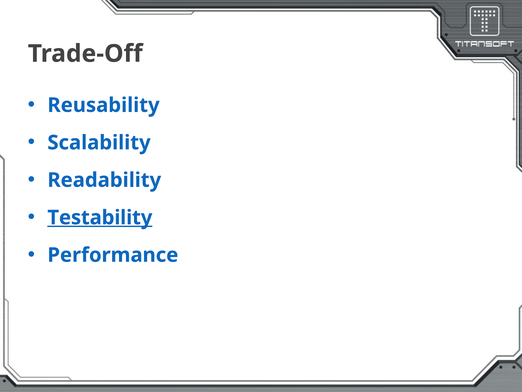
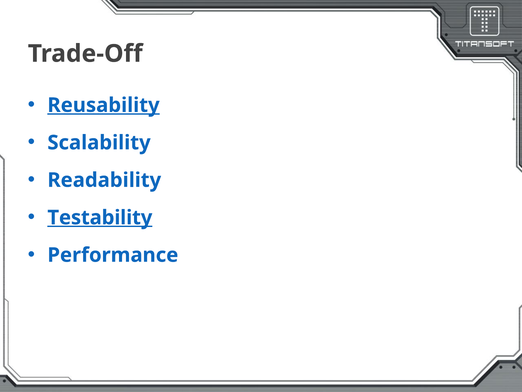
Reusability underline: none -> present
